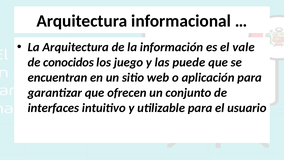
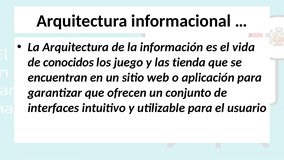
vale: vale -> vida
puede: puede -> tienda
